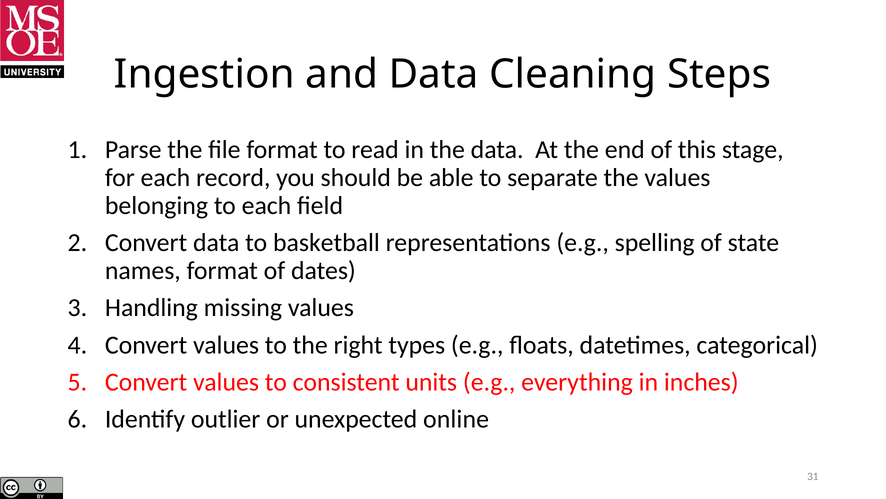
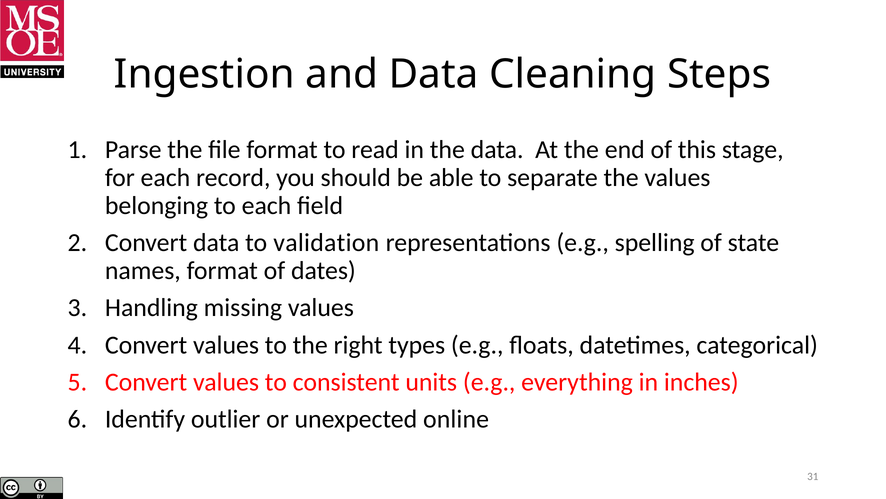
basketball: basketball -> validation
